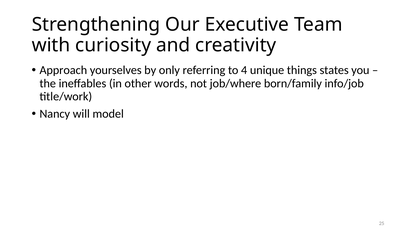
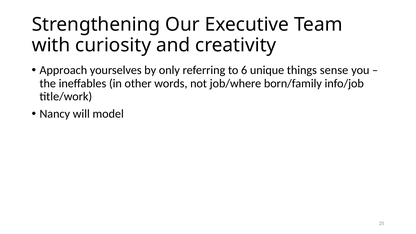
4: 4 -> 6
states: states -> sense
